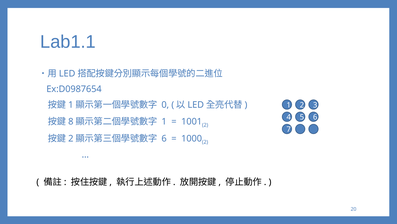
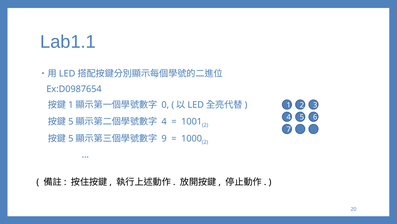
8 at (71, 121): 8 -> 5
1 at (164, 121): 1 -> 4
2 at (71, 138): 2 -> 5
6 at (164, 138): 6 -> 9
